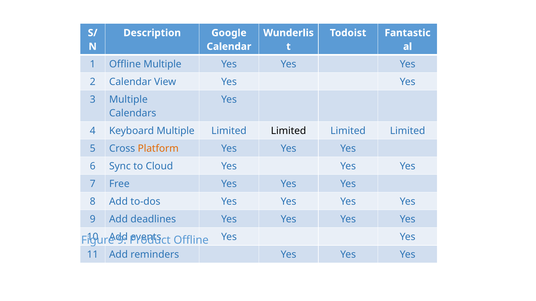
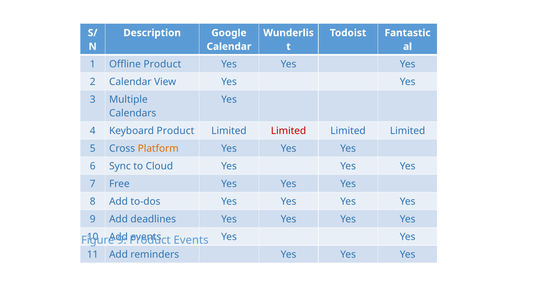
Offline Multiple: Multiple -> Product
Keyboard Multiple: Multiple -> Product
Limited at (289, 131) colour: black -> red
Offline at (191, 240): Offline -> Events
